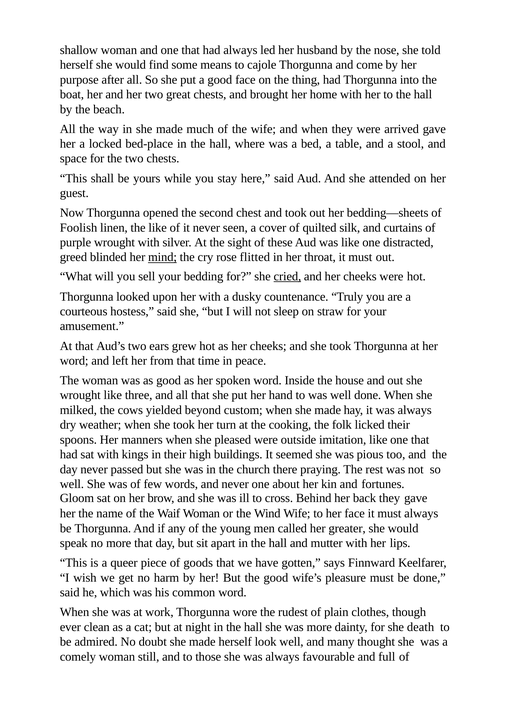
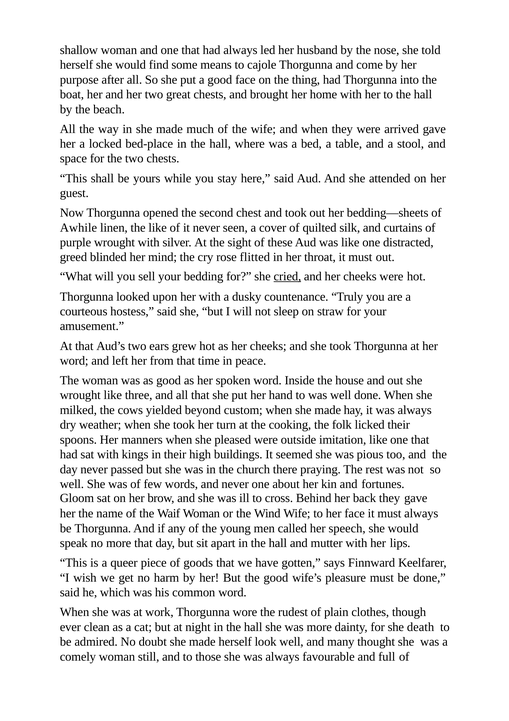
Foolish: Foolish -> Awhile
mind underline: present -> none
greater: greater -> speech
